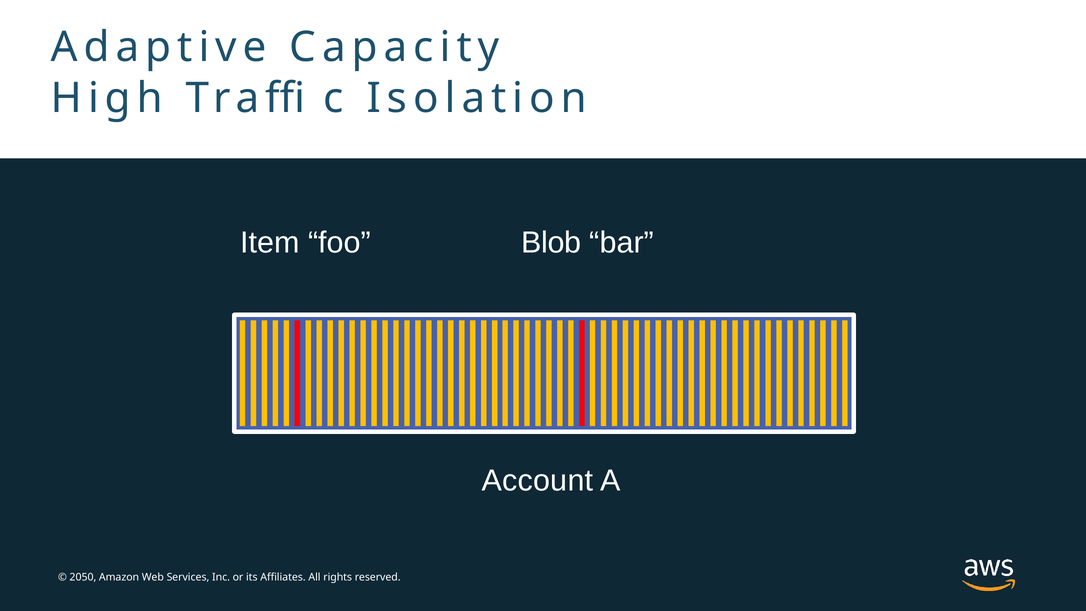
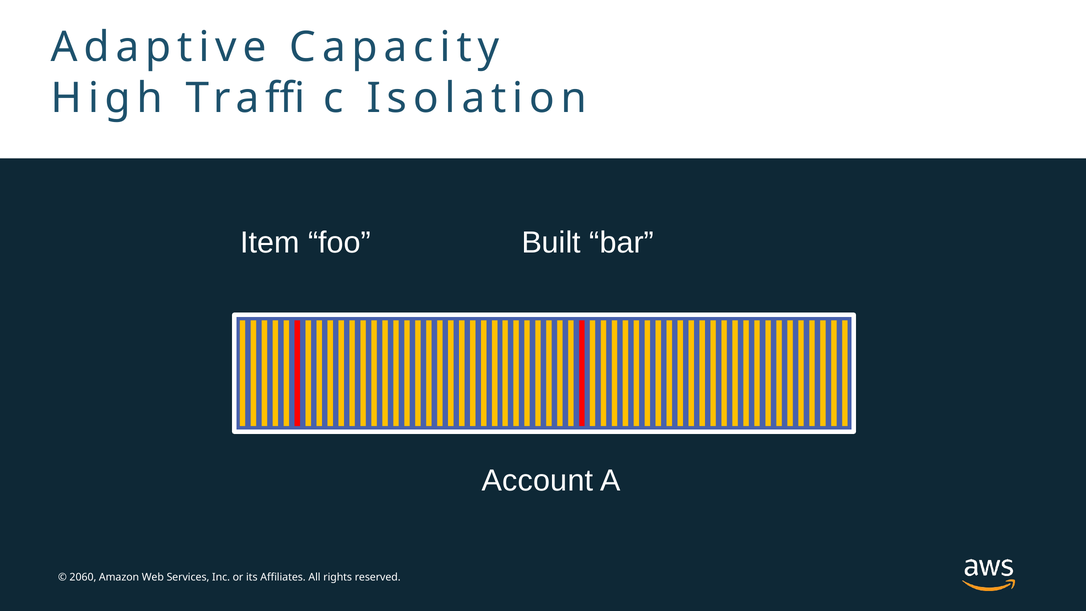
Blob: Blob -> Built
2050: 2050 -> 2060
